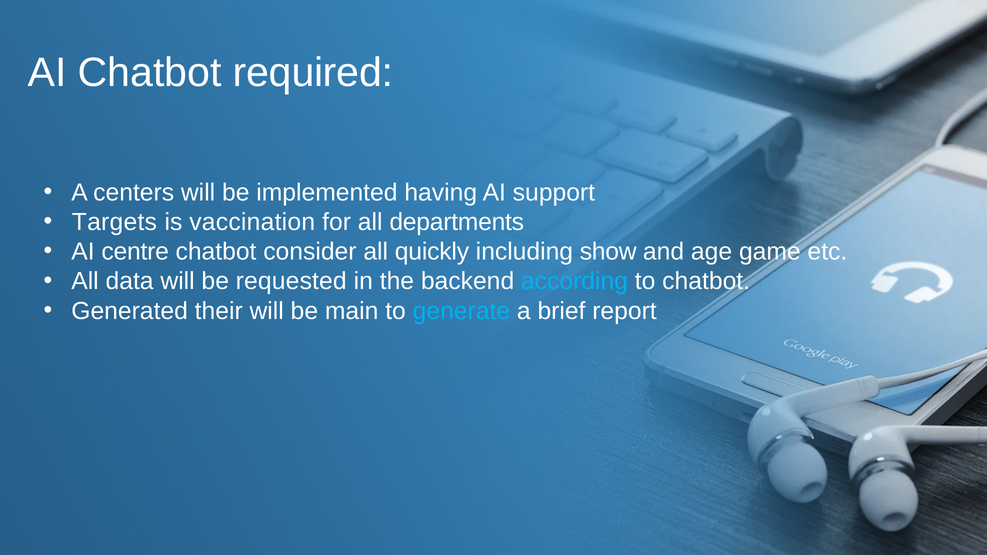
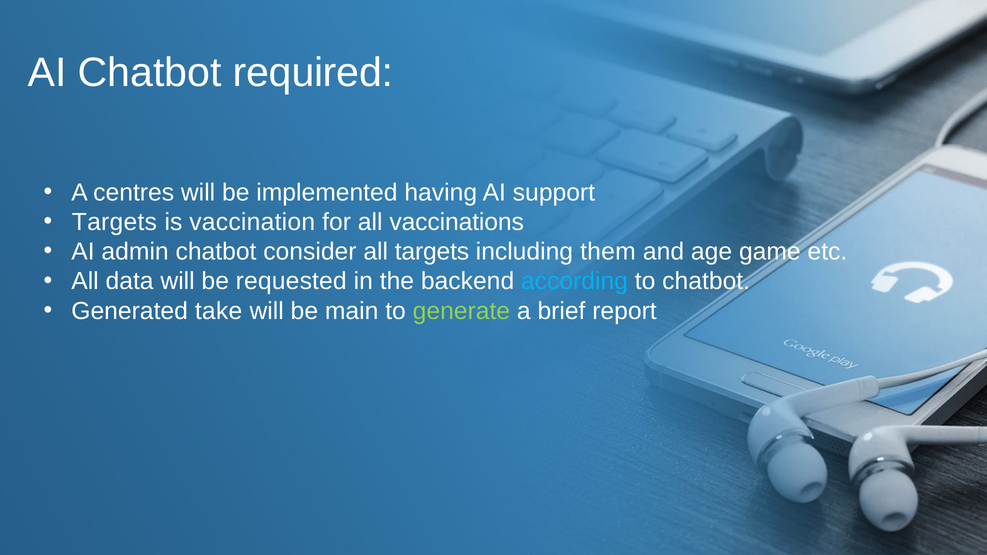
centers: centers -> centres
departments: departments -> vaccinations
centre: centre -> admin
all quickly: quickly -> targets
show: show -> them
their: their -> take
generate colour: light blue -> light green
